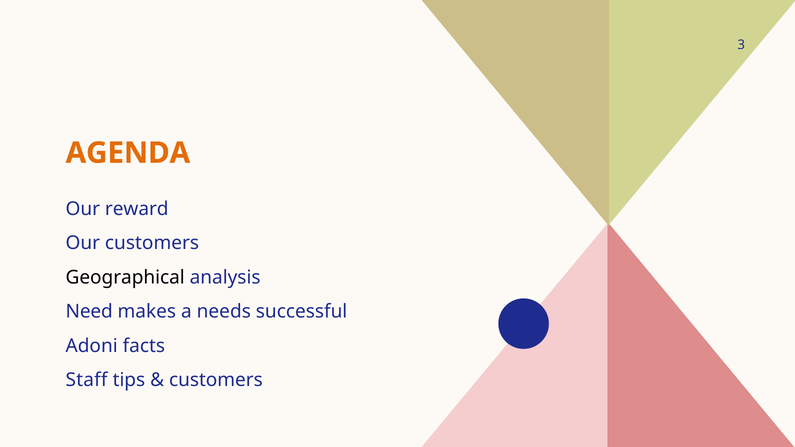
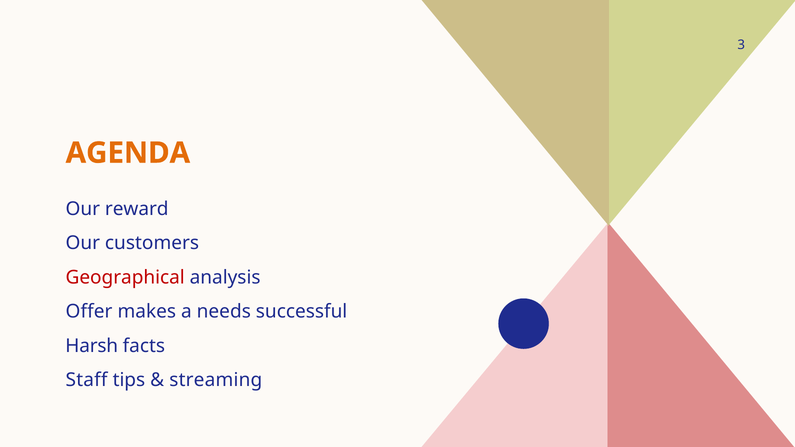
Geographical colour: black -> red
Need: Need -> Offer
Adoni: Adoni -> Harsh
customers at (216, 380): customers -> streaming
